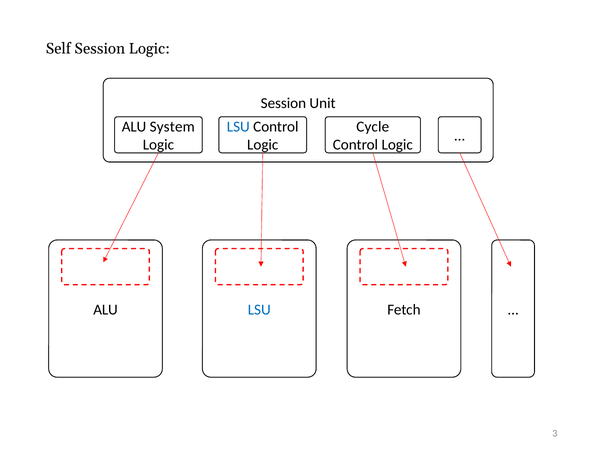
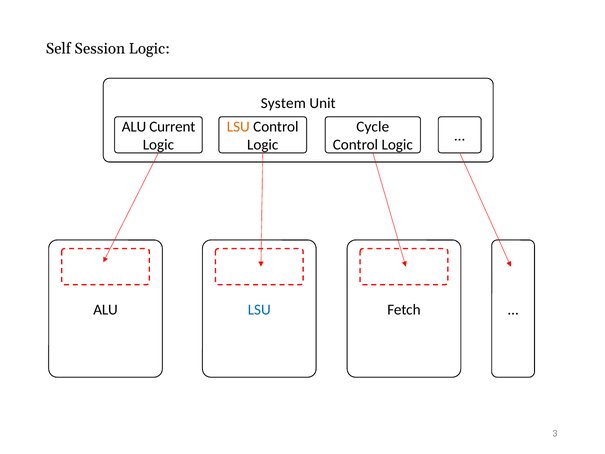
Session at (283, 103): Session -> System
System: System -> Current
LSU at (238, 127) colour: blue -> orange
